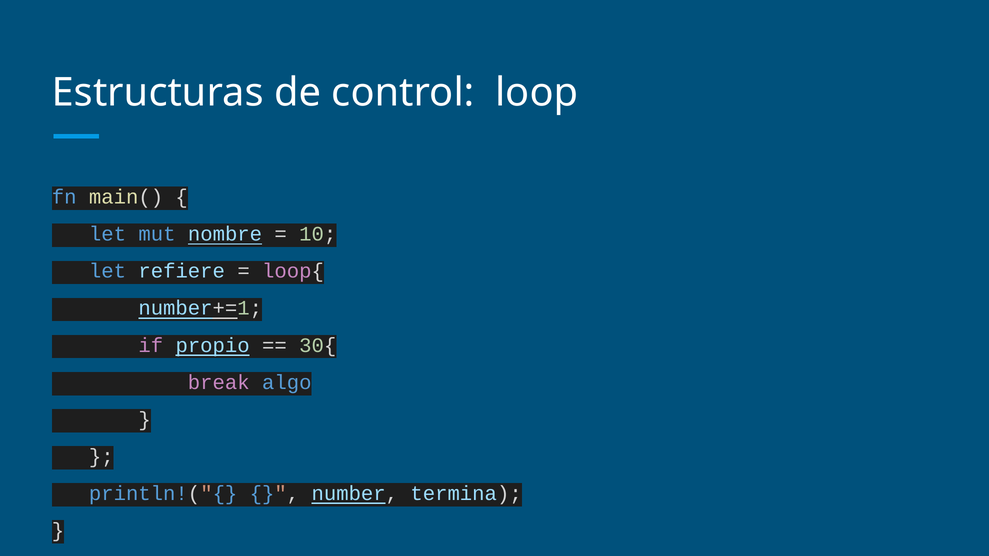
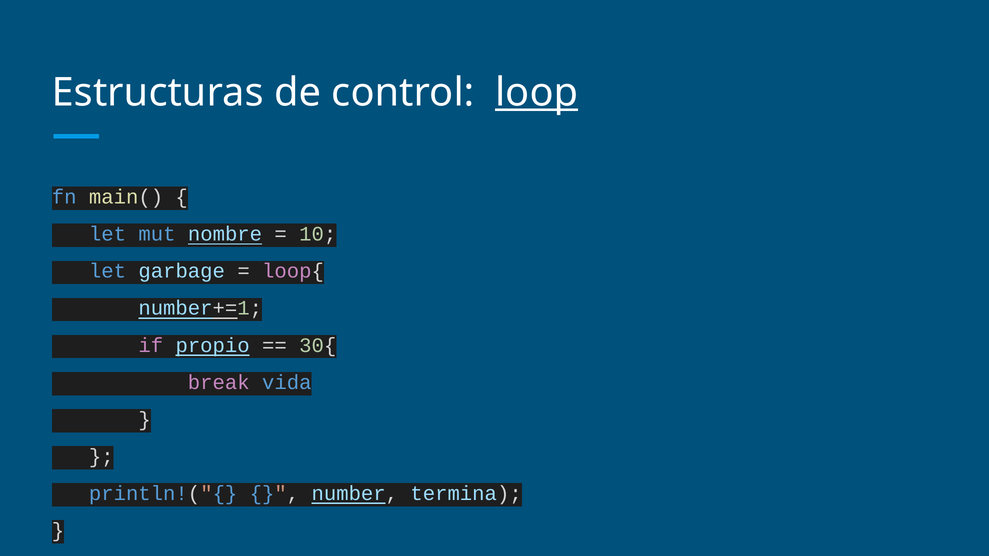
loop underline: none -> present
refiere: refiere -> garbage
algo: algo -> vida
